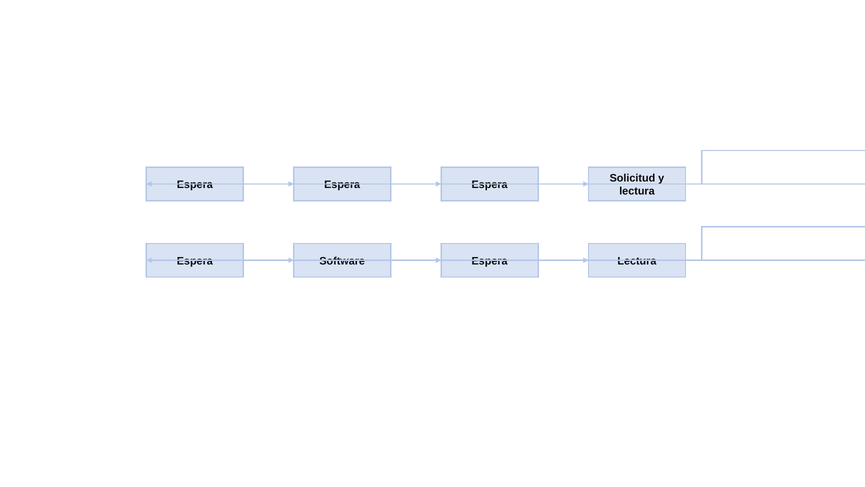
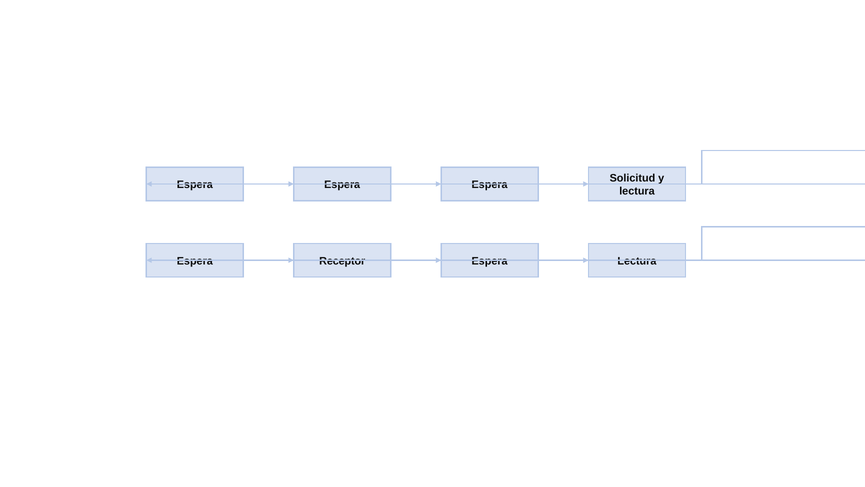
Software: Software -> Receptor
